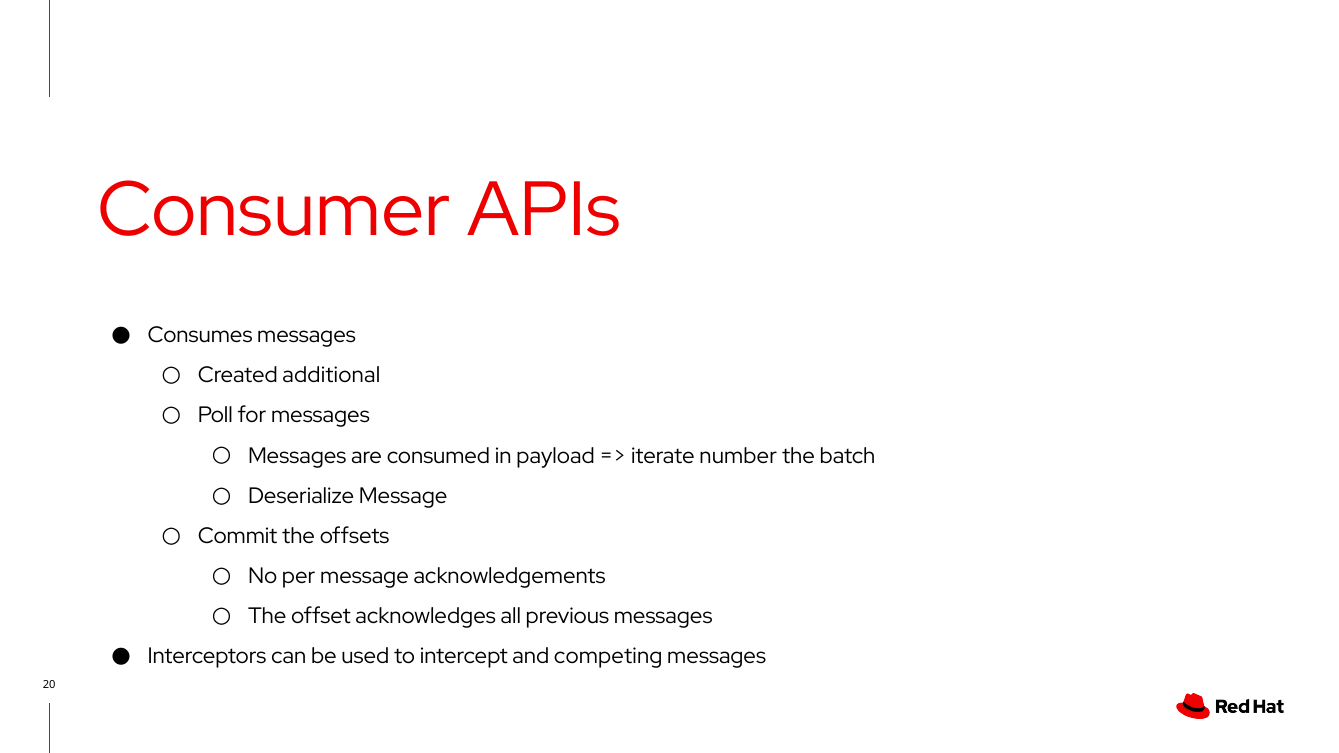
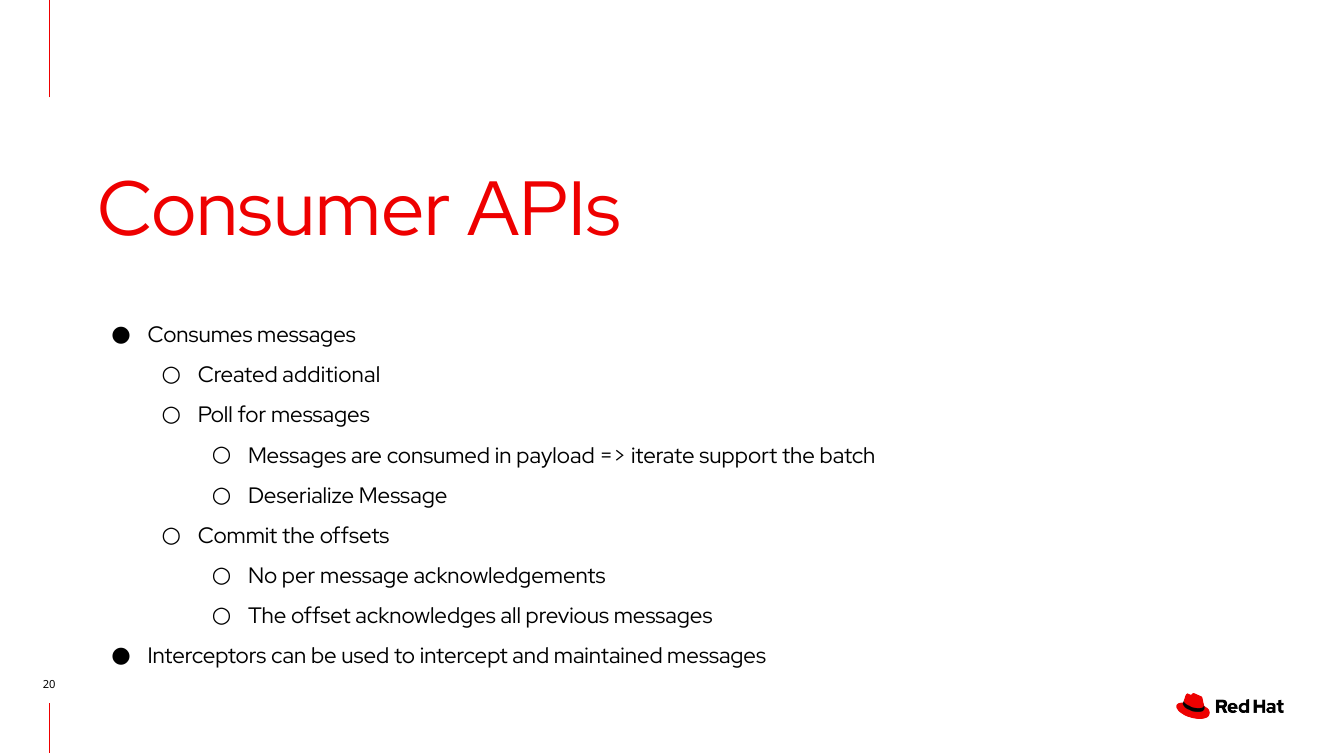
number: number -> support
competing: competing -> maintained
